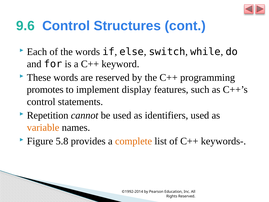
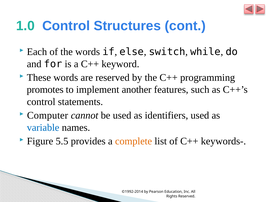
9.6: 9.6 -> 1.0
display: display -> another
Repetition: Repetition -> Computer
variable colour: orange -> blue
5.8: 5.8 -> 5.5
